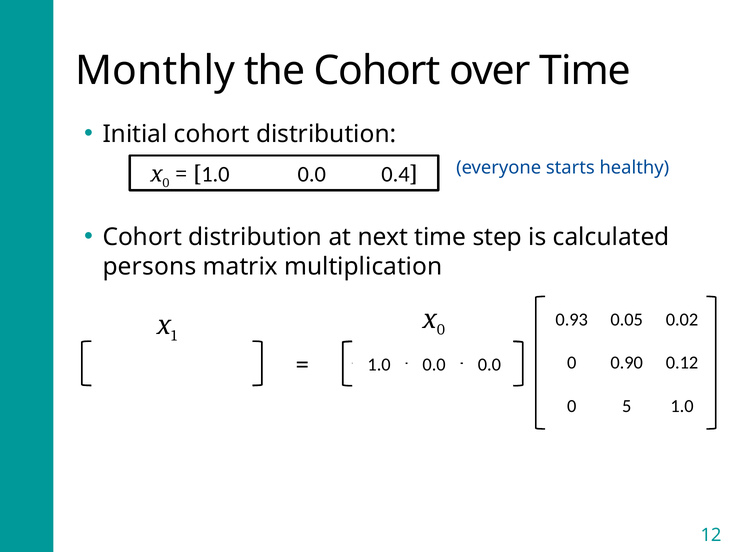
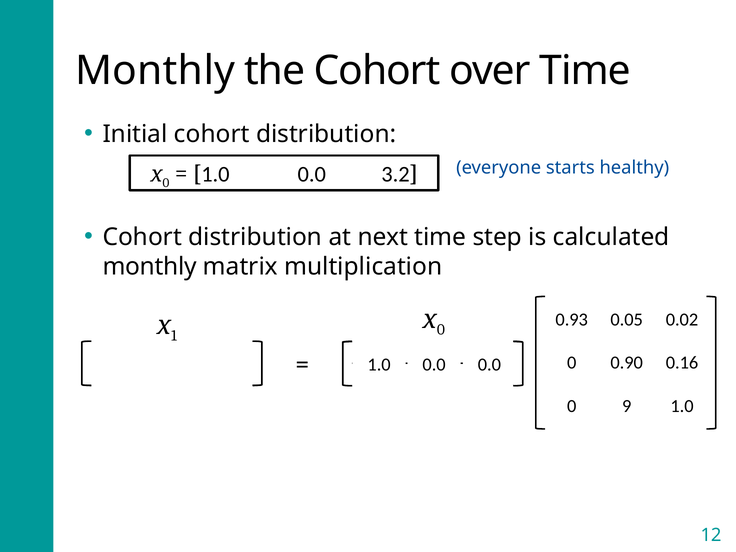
0.4: 0.4 -> 3.2
persons at (149, 267): persons -> monthly
0.12: 0.12 -> 0.16
5: 5 -> 9
